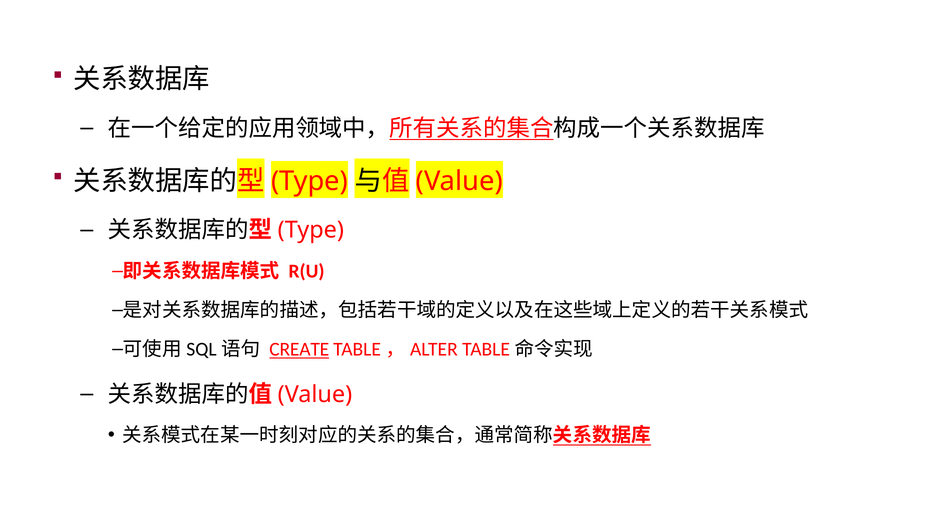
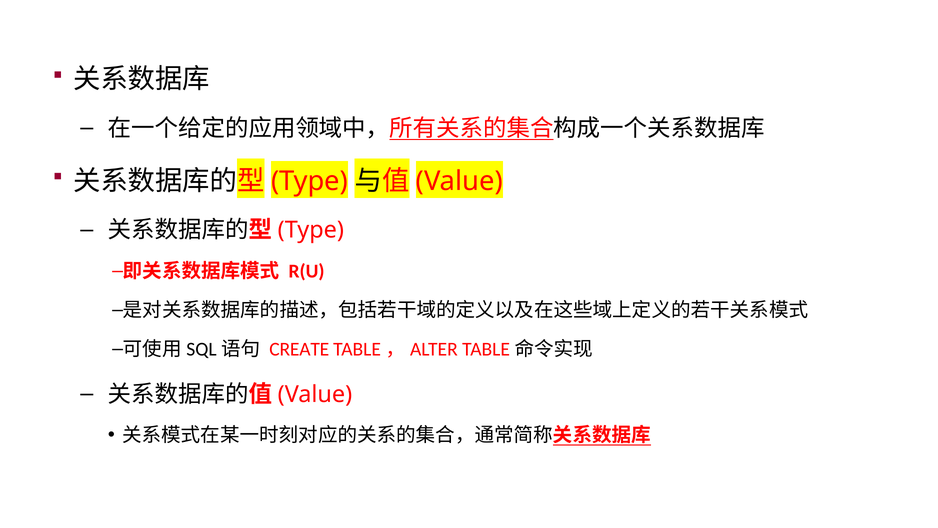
CREATE underline: present -> none
